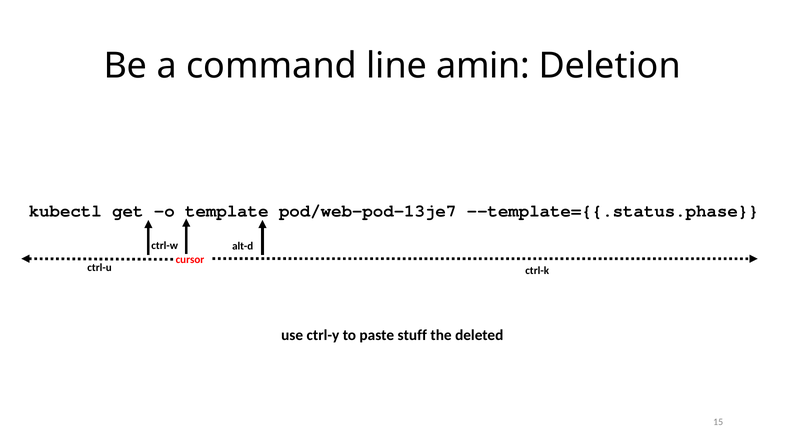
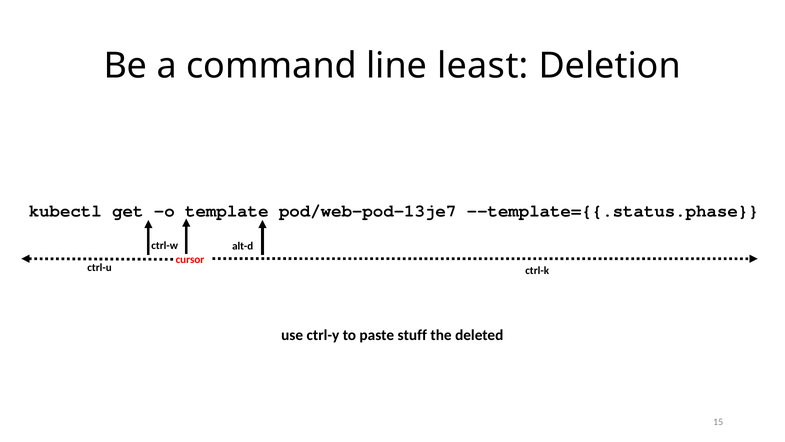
amin: amin -> least
